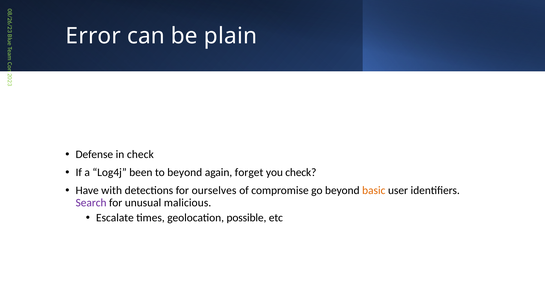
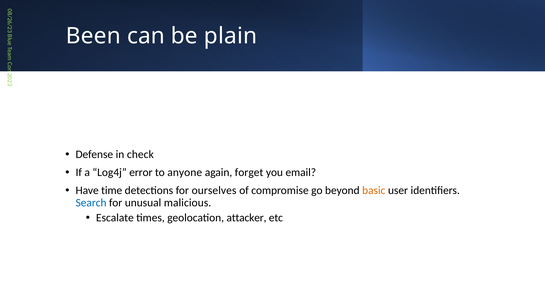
Error: Error -> Been
been: been -> error
to beyond: beyond -> anyone
you check: check -> email
with: with -> time
Search colour: purple -> blue
possible: possible -> attacker
